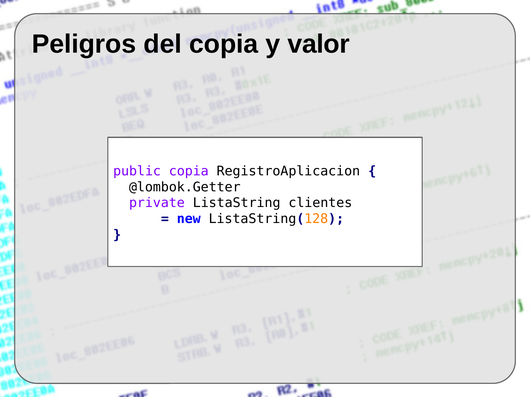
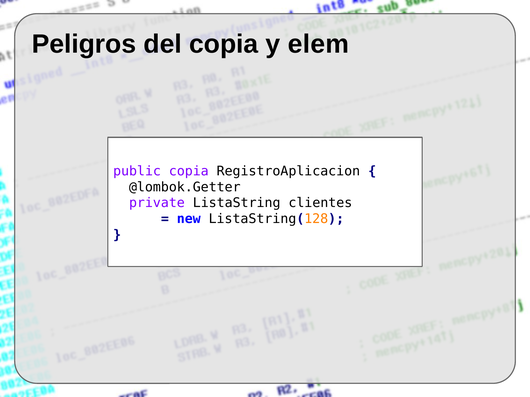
valor: valor -> elem
